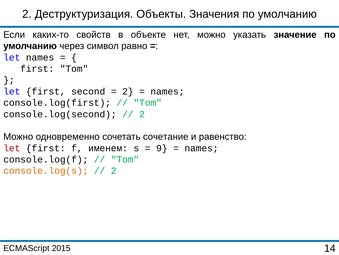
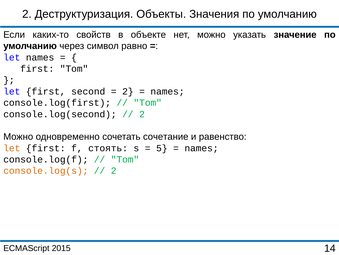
let at (12, 148) colour: red -> orange
именем: именем -> стоять
9: 9 -> 5
